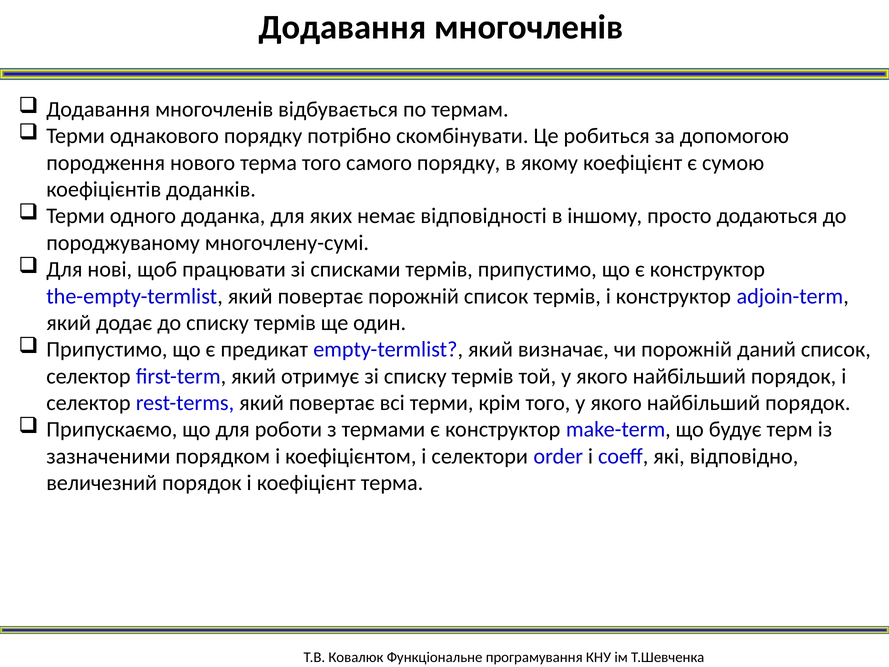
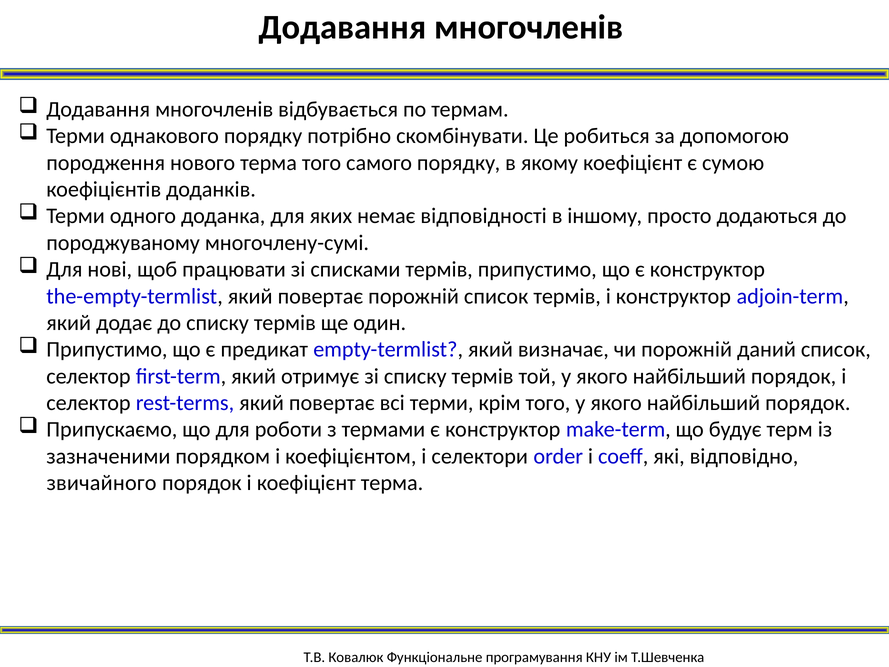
величезний: величезний -> звичайного
